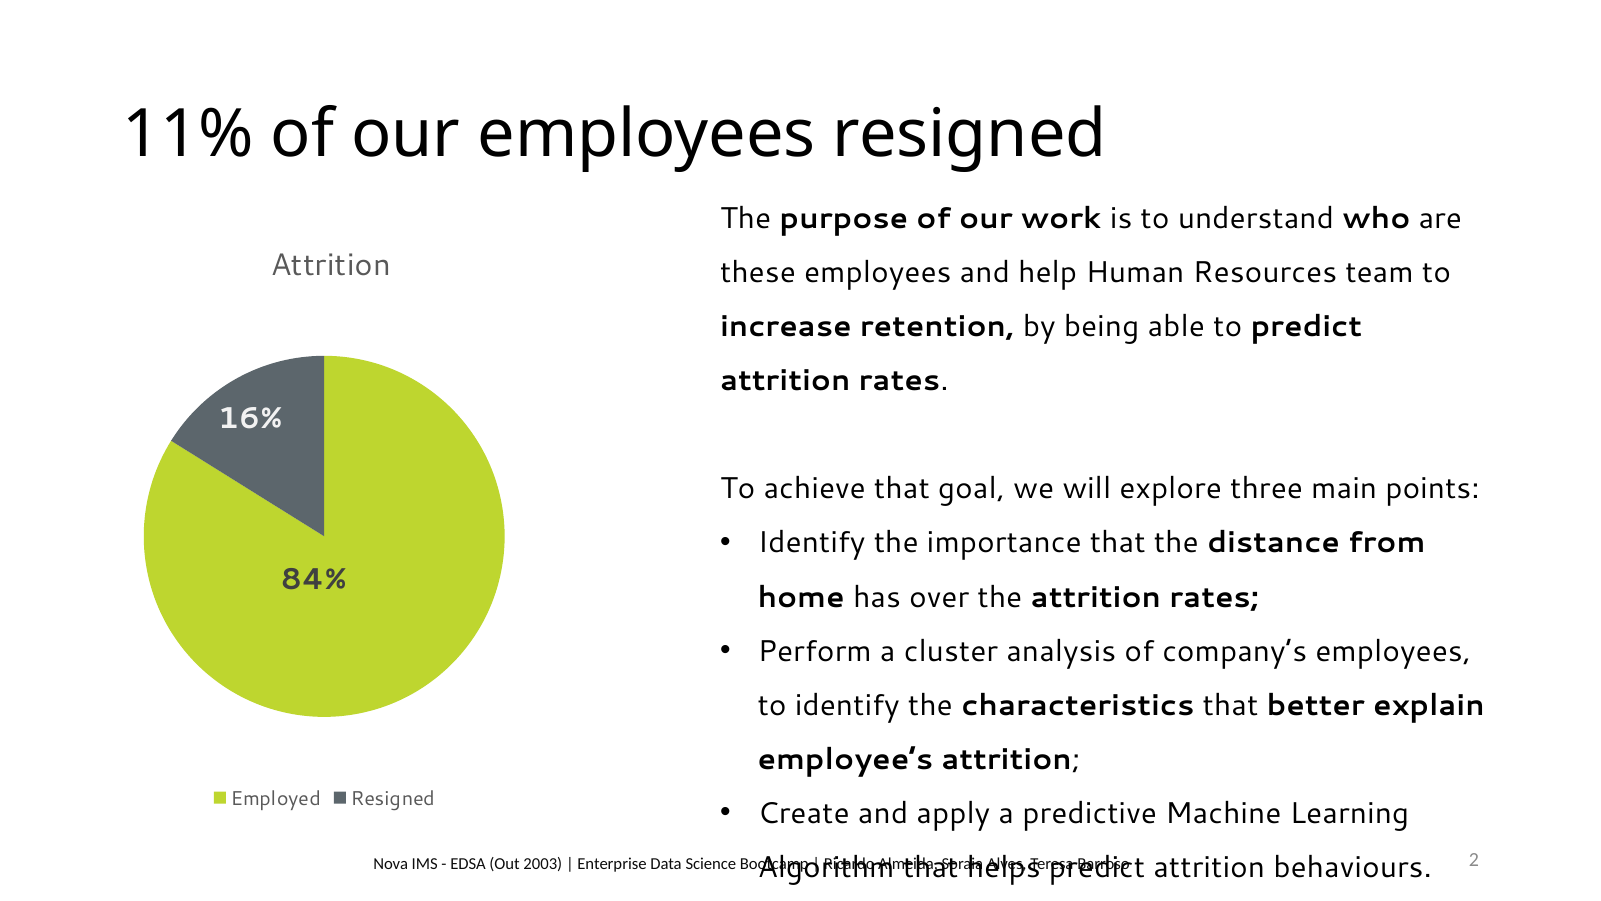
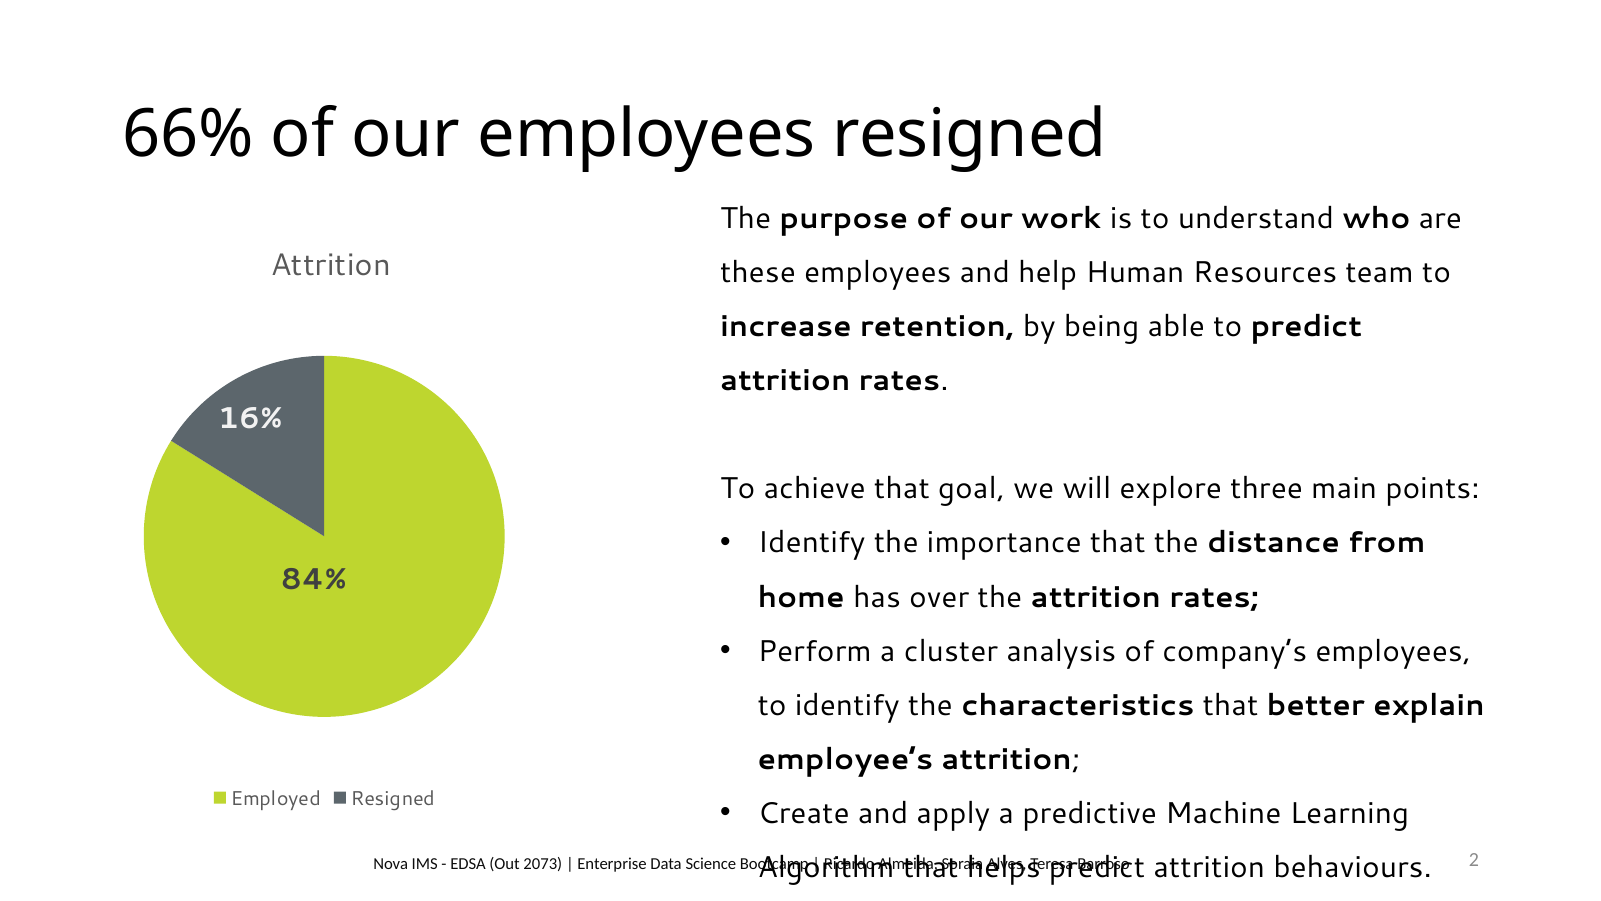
11%: 11% -> 66%
2003: 2003 -> 2073
